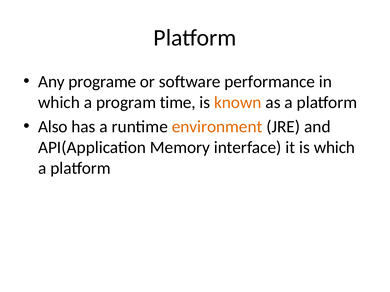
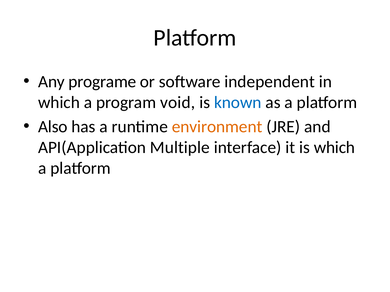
performance: performance -> independent
time: time -> void
known colour: orange -> blue
Memory: Memory -> Multiple
